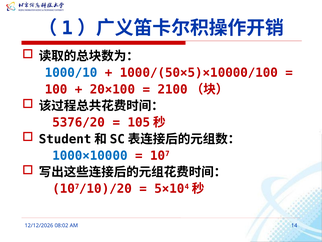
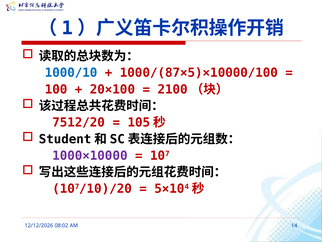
1000/(50×5)×10000/100: 1000/(50×5)×10000/100 -> 1000/(87×5)×10000/100
5376/20: 5376/20 -> 7512/20
1000×10000 colour: blue -> purple
